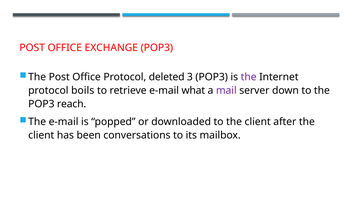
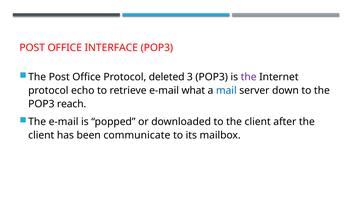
EXCHANGE: EXCHANGE -> INTERFACE
boils: boils -> echo
mail colour: purple -> blue
conversations: conversations -> communicate
